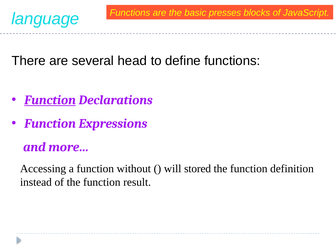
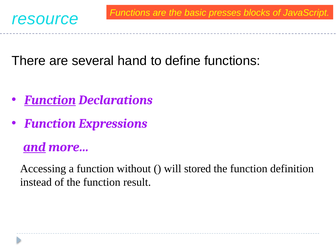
language: language -> resource
head: head -> hand
and underline: none -> present
